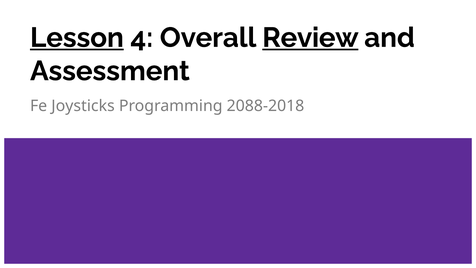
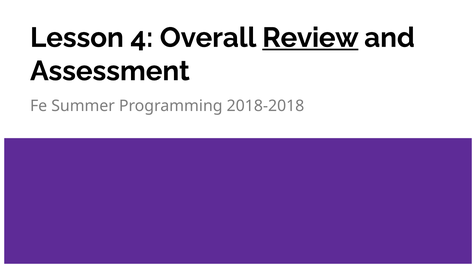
Lesson underline: present -> none
Joysticks: Joysticks -> Summer
2088-2018: 2088-2018 -> 2018-2018
